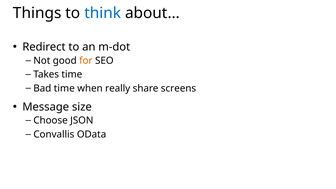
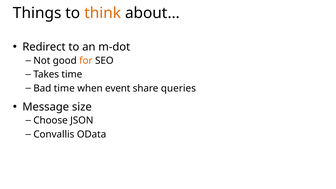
think colour: blue -> orange
really: really -> event
screens: screens -> queries
